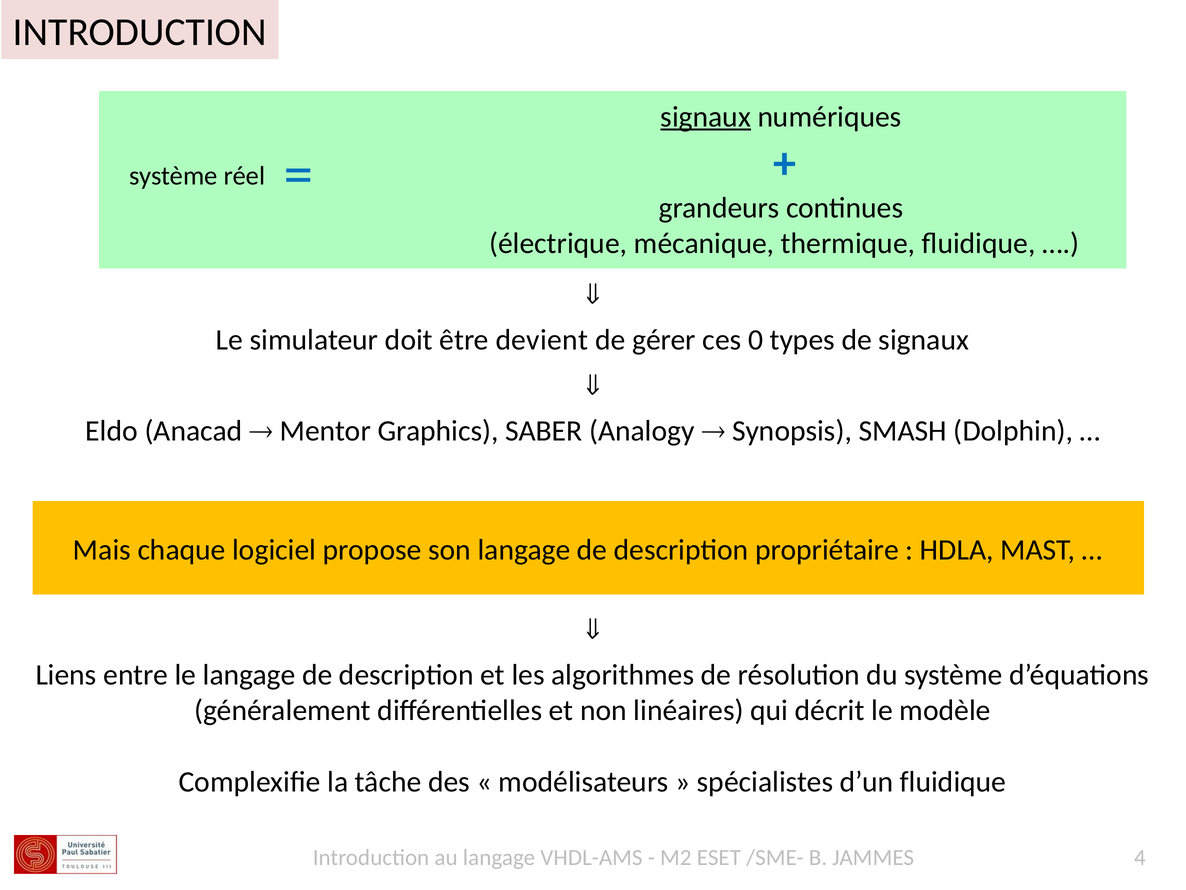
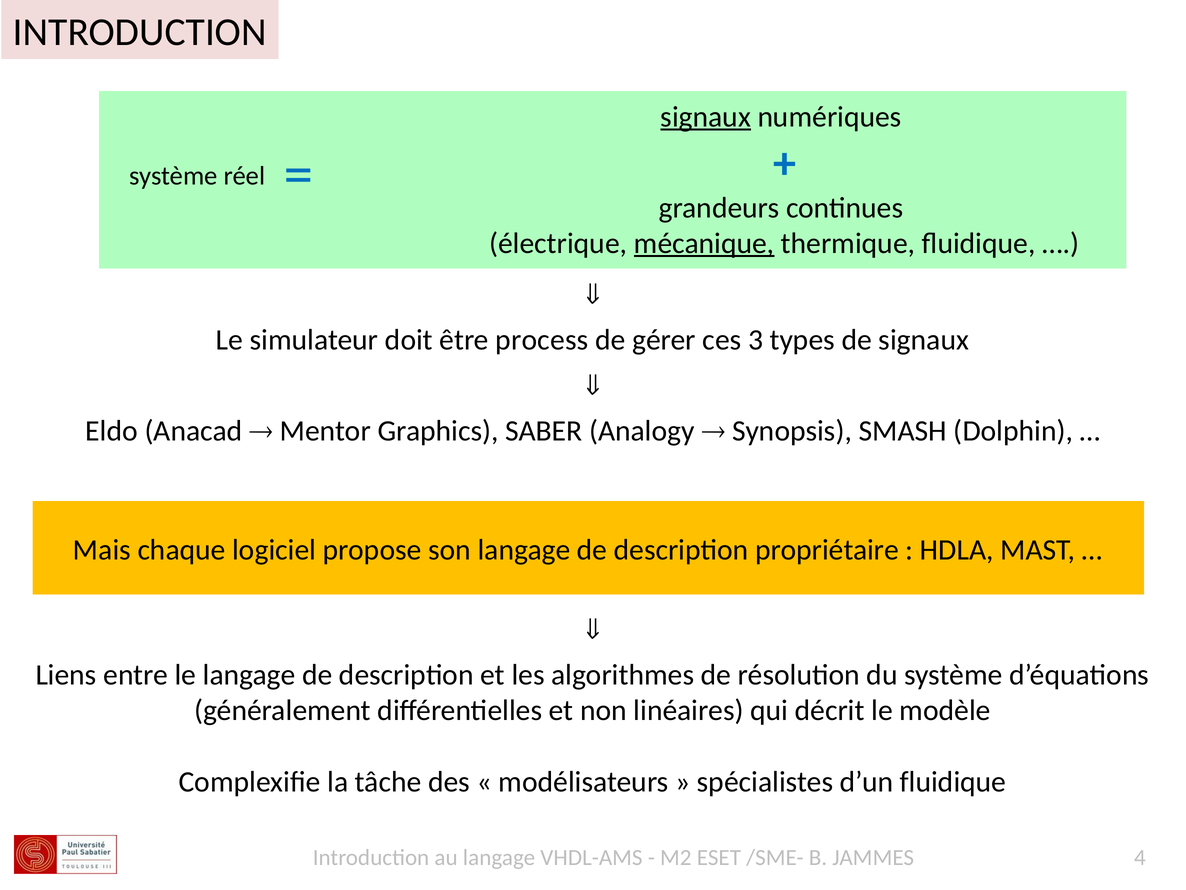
mécanique underline: none -> present
devient: devient -> process
0: 0 -> 3
